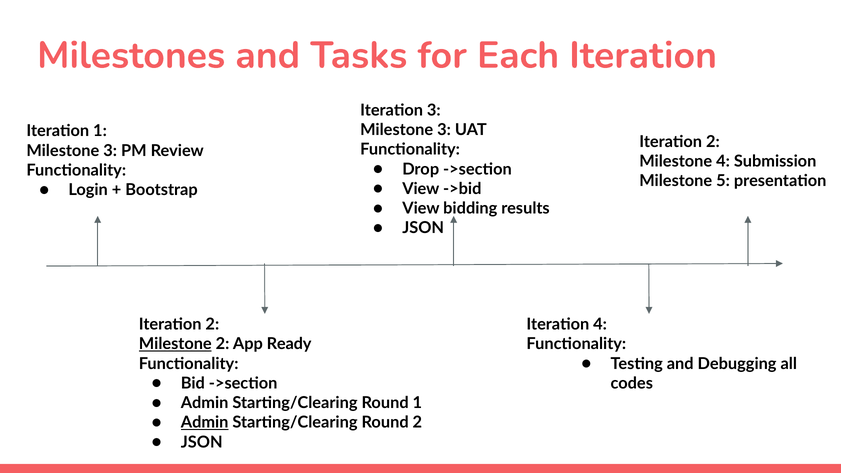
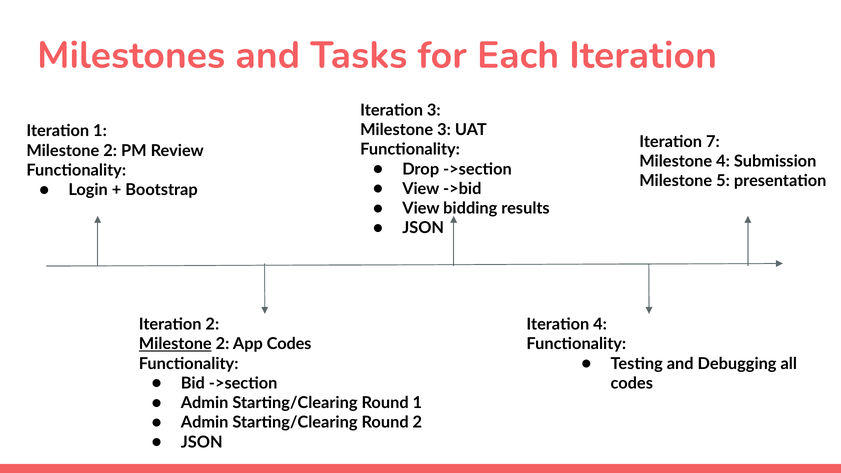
2 at (713, 142): 2 -> 7
3 at (110, 151): 3 -> 2
App Ready: Ready -> Codes
Admin at (205, 423) underline: present -> none
